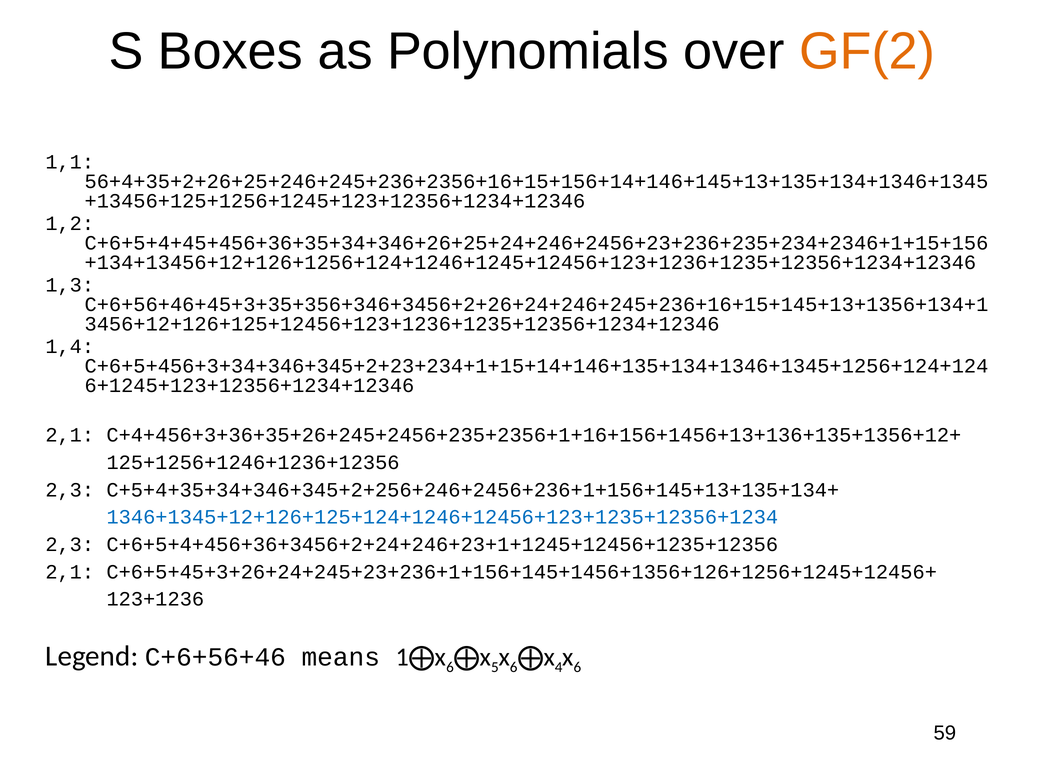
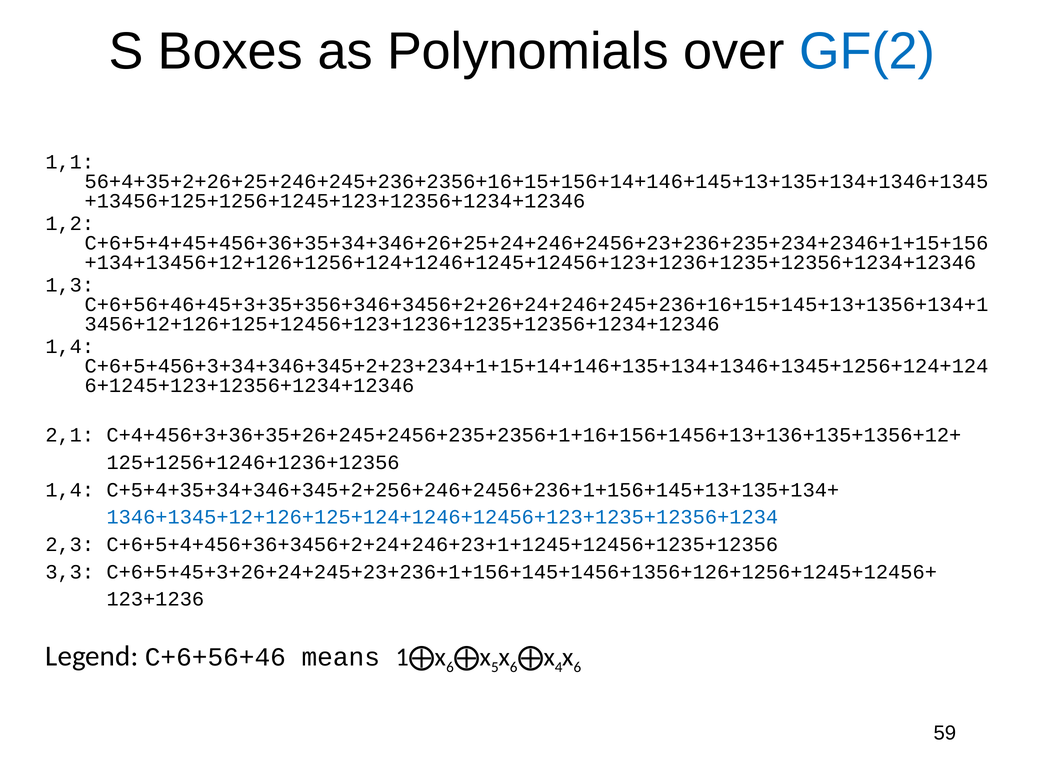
GF(2 colour: orange -> blue
2,3 at (70, 490): 2,3 -> 1,4
2,1 at (70, 572): 2,1 -> 3,3
